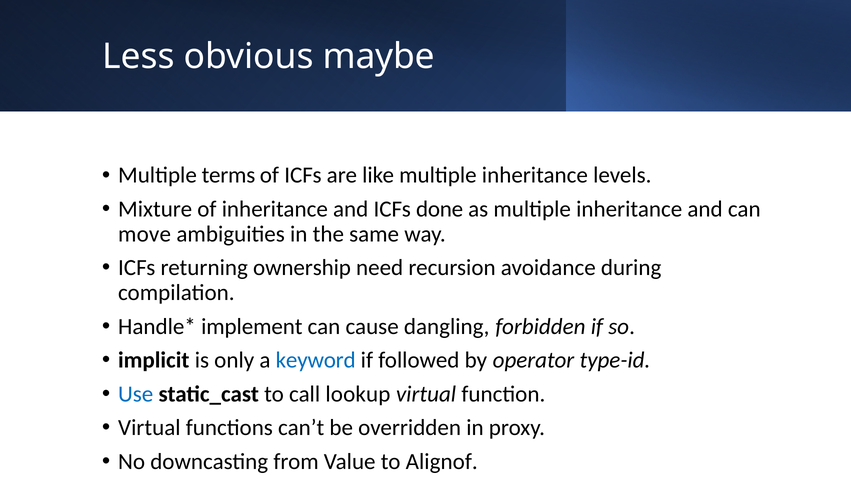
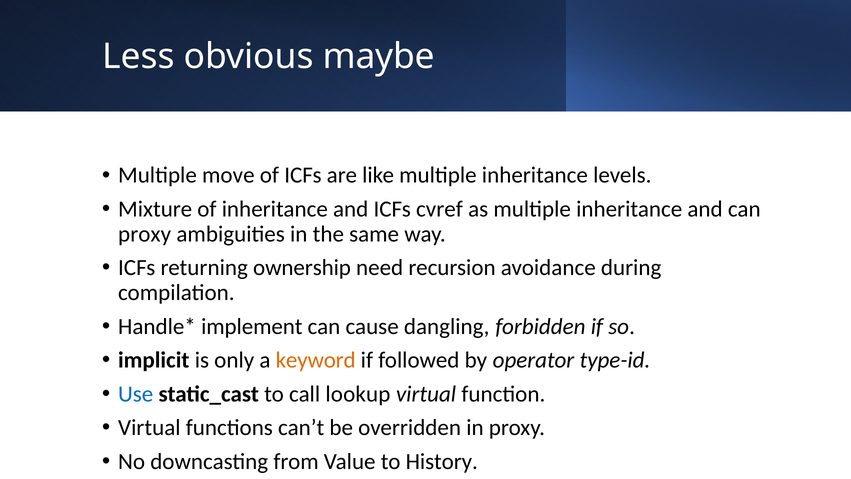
terms: terms -> move
done: done -> cvref
move at (145, 234): move -> proxy
keyword colour: blue -> orange
Alignof: Alignof -> History
